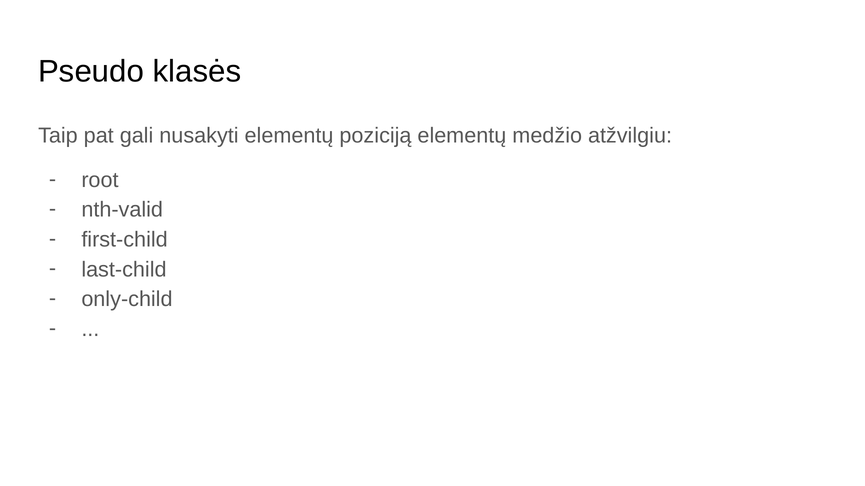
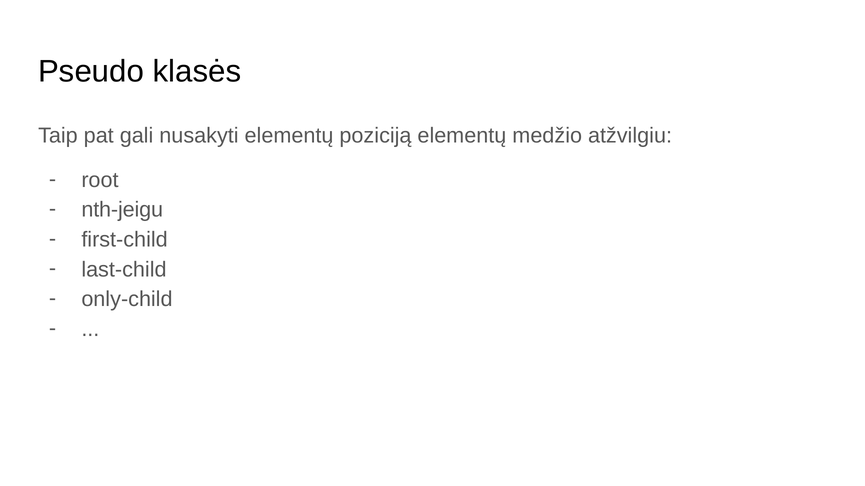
nth-valid: nth-valid -> nth-jeigu
